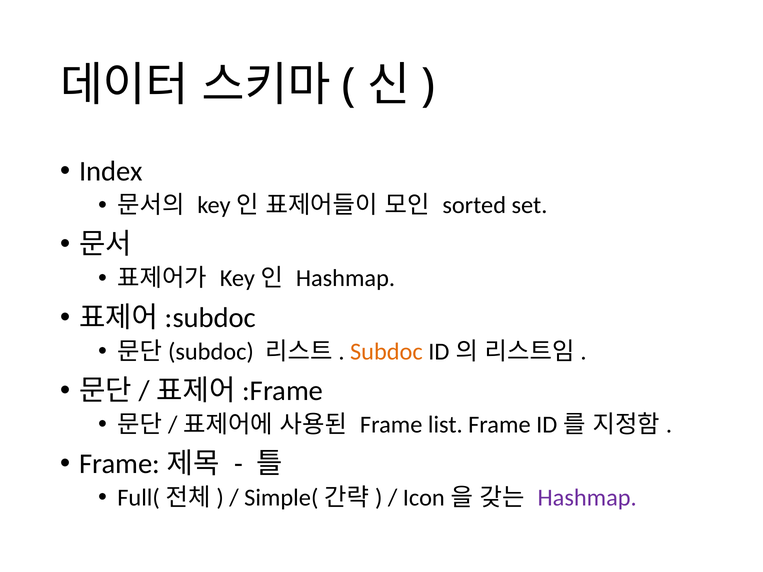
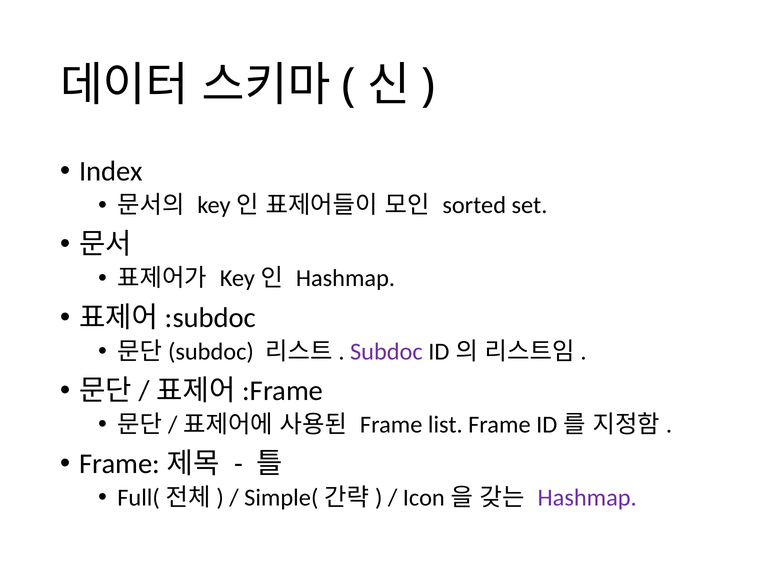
Subdoc colour: orange -> purple
